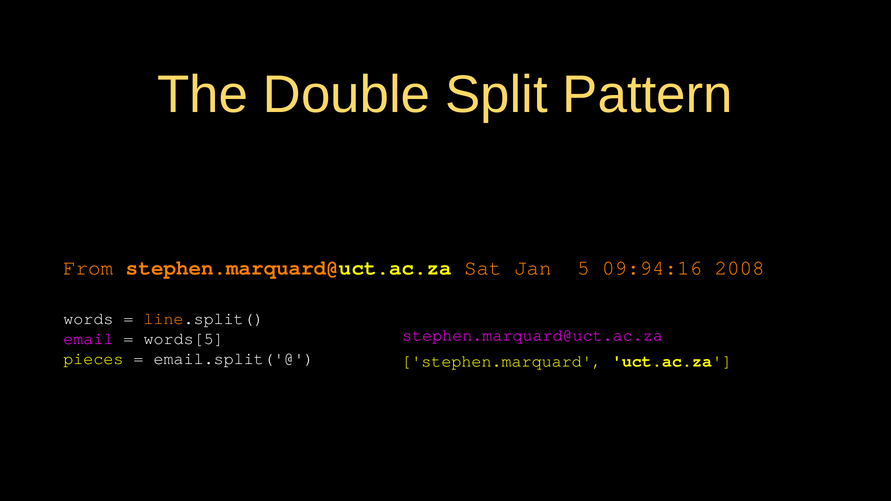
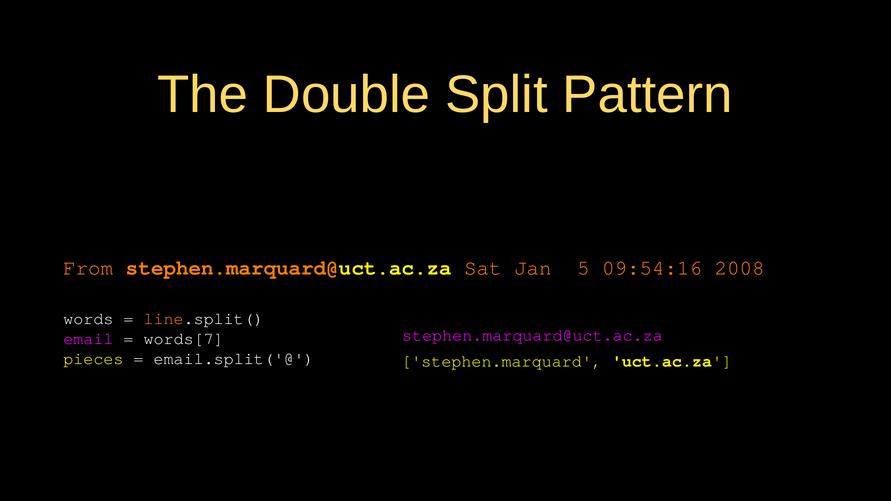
09:94:16: 09:94:16 -> 09:54:16
words[5: words[5 -> words[7
